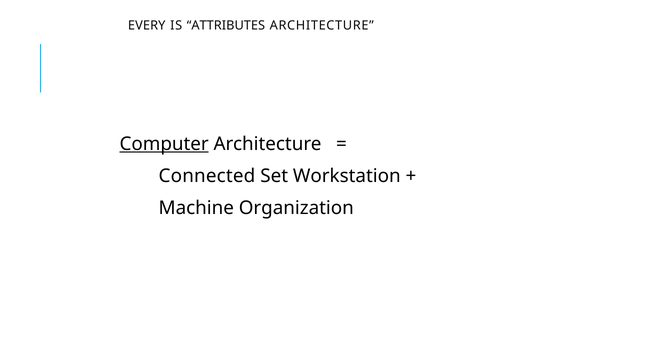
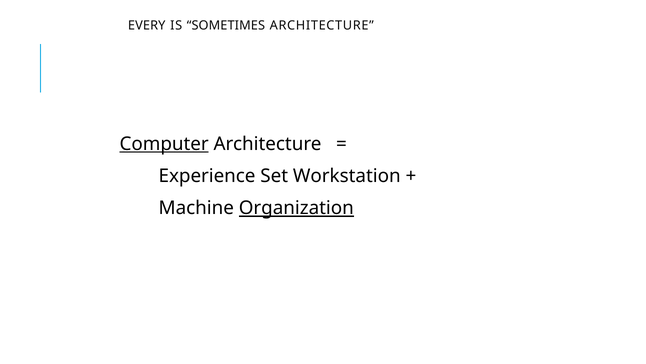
ATTRIBUTES: ATTRIBUTES -> SOMETIMES
Connected: Connected -> Experience
Organization underline: none -> present
